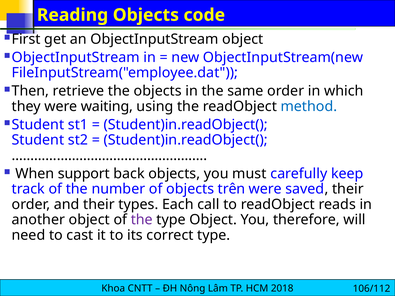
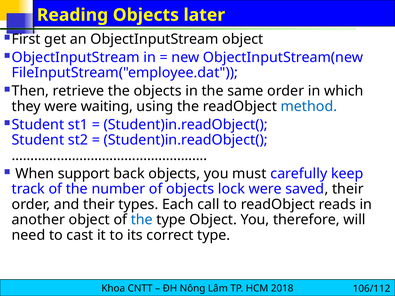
code: code -> later
trên: trên -> lock
the at (142, 220) colour: purple -> blue
